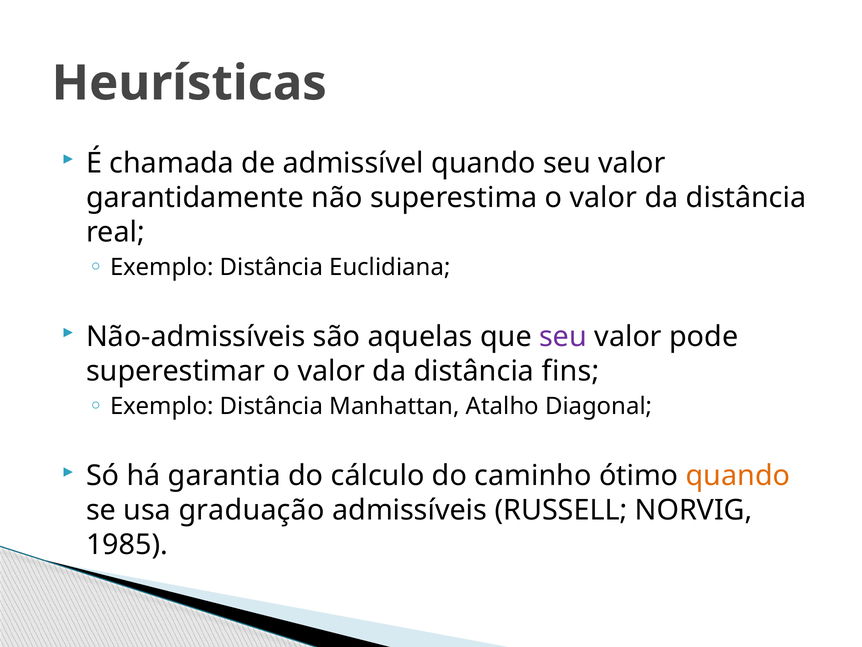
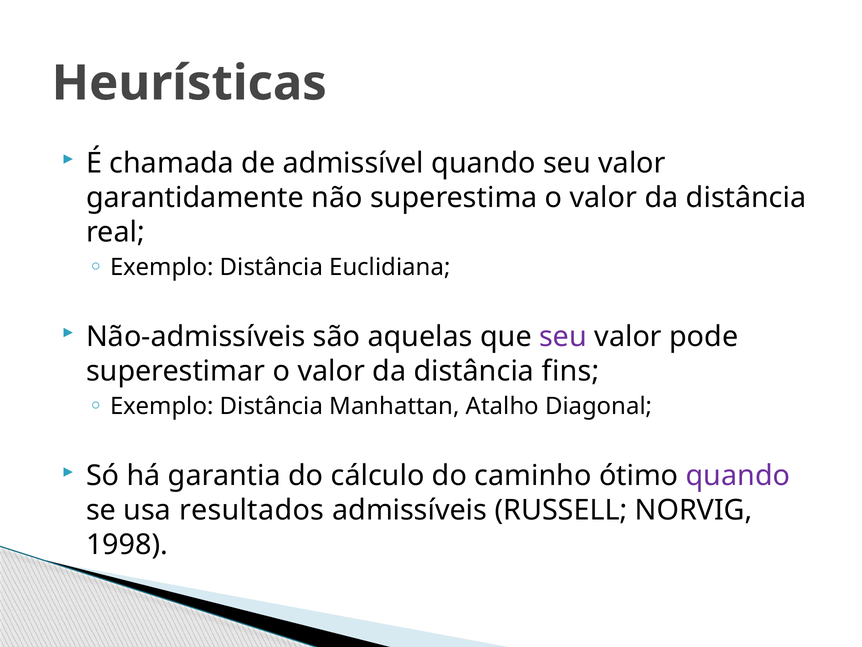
quando at (738, 476) colour: orange -> purple
graduação: graduação -> resultados
1985: 1985 -> 1998
